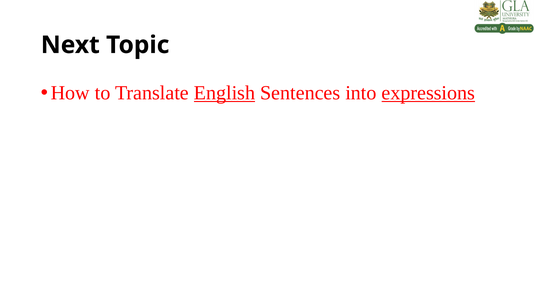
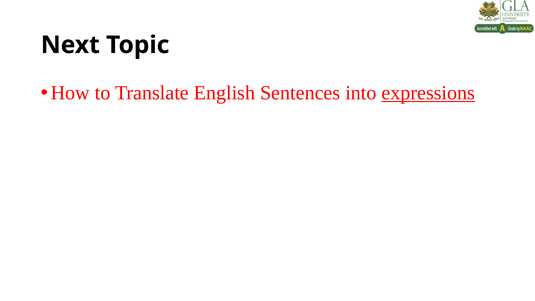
English underline: present -> none
